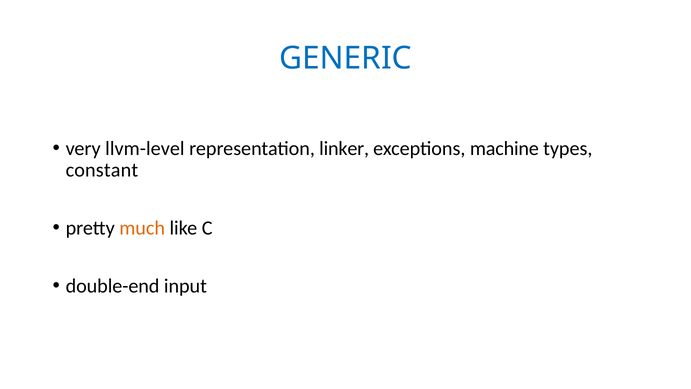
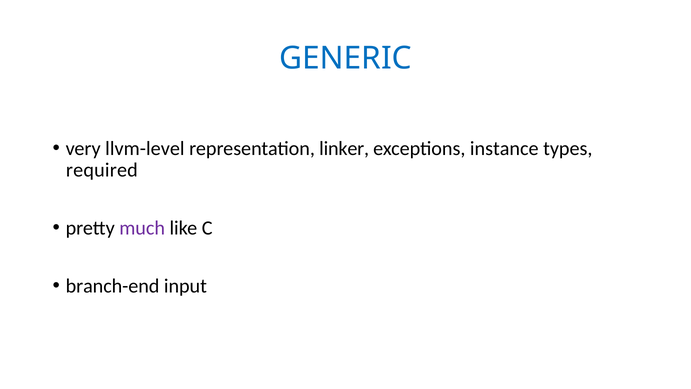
machine: machine -> instance
constant: constant -> required
much colour: orange -> purple
double-end: double-end -> branch-end
